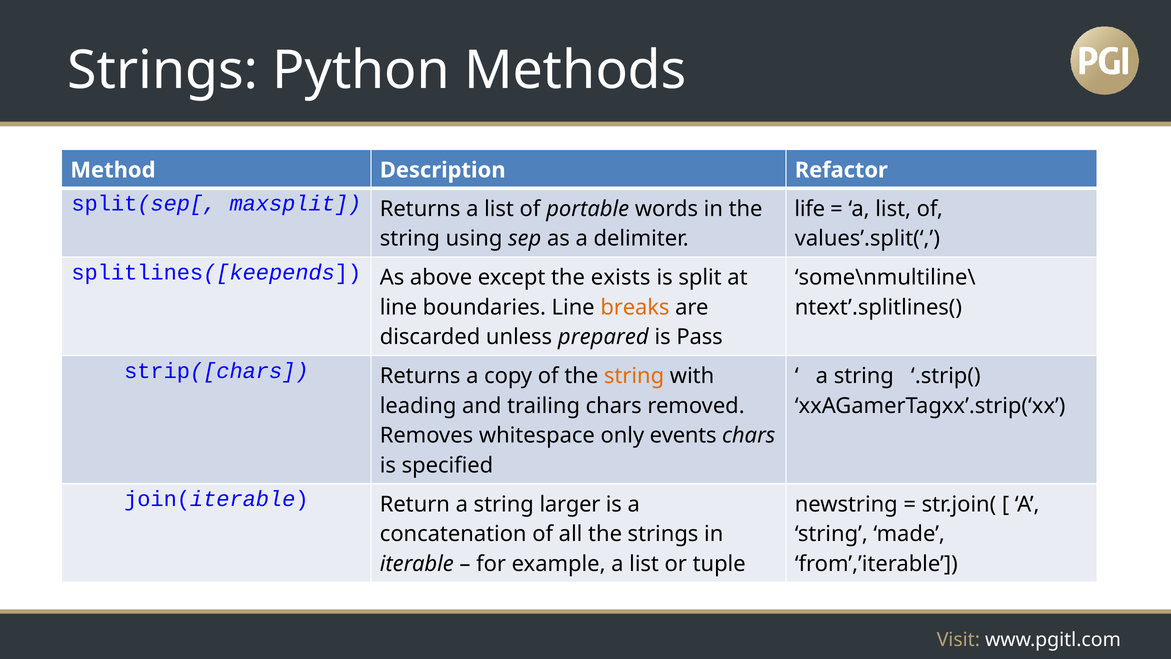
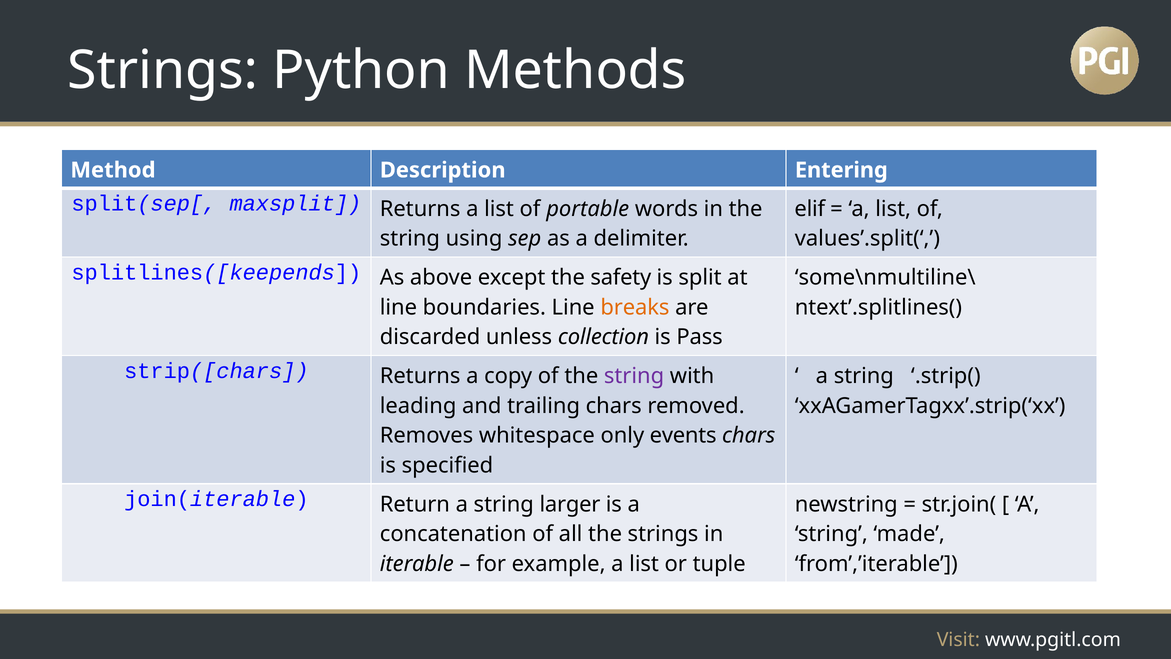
Refactor: Refactor -> Entering
life: life -> elif
exists: exists -> safety
prepared: prepared -> collection
string at (634, 376) colour: orange -> purple
